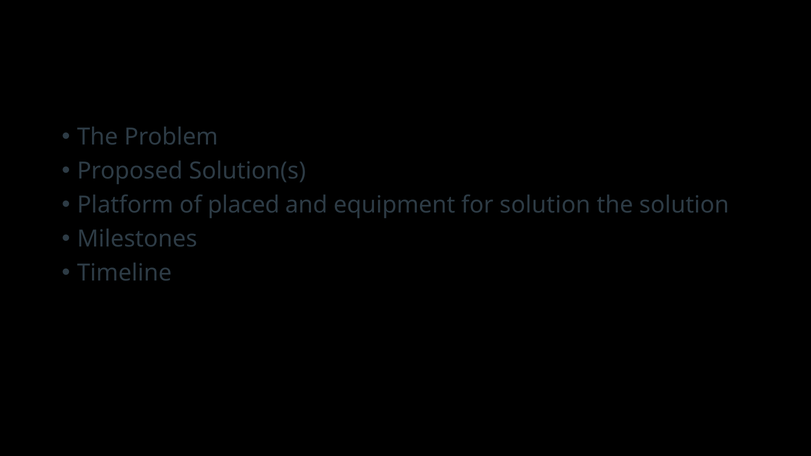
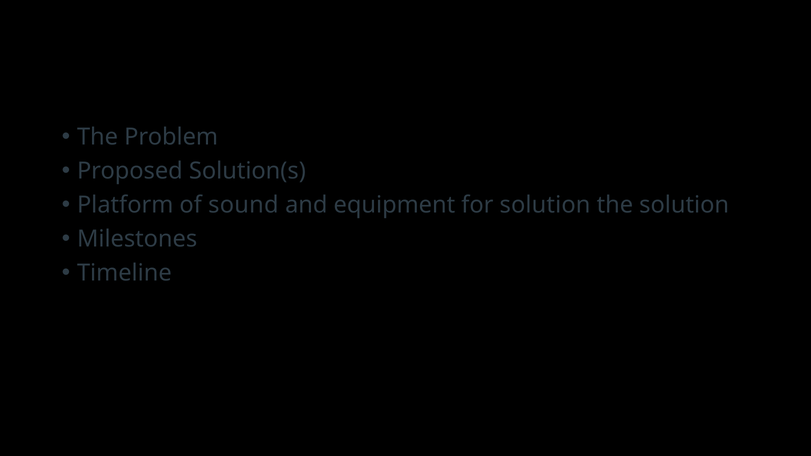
placed: placed -> sound
